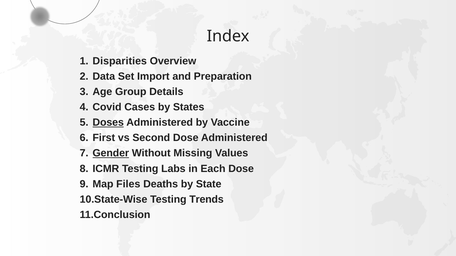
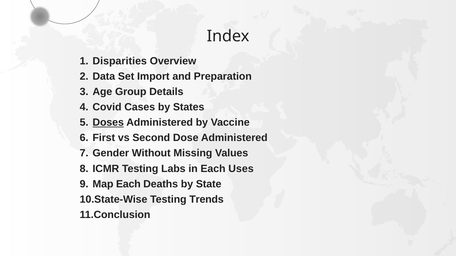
Gender underline: present -> none
Each Dose: Dose -> Uses
Map Files: Files -> Each
